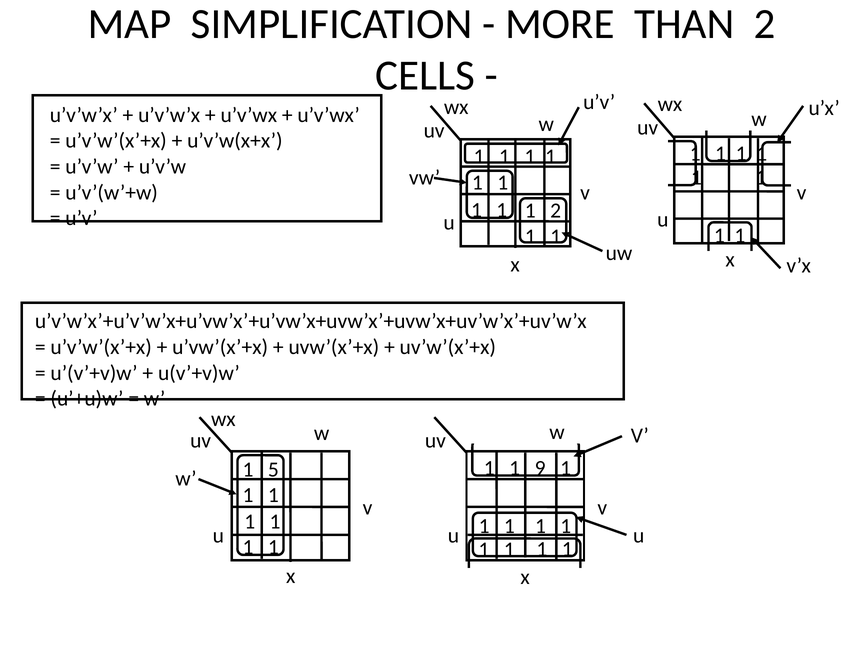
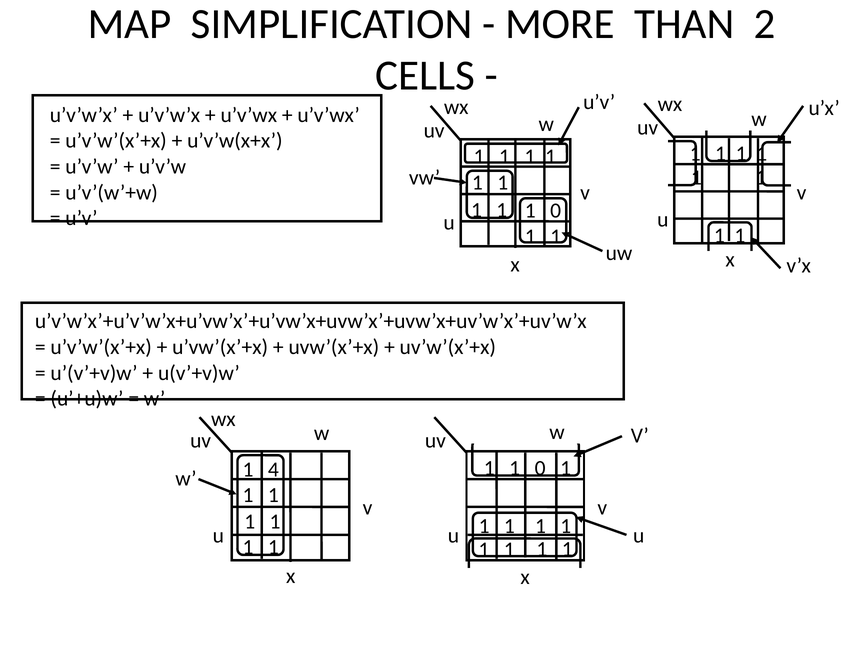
2 at (556, 211): 2 -> 0
9 at (540, 468): 9 -> 0
5: 5 -> 4
